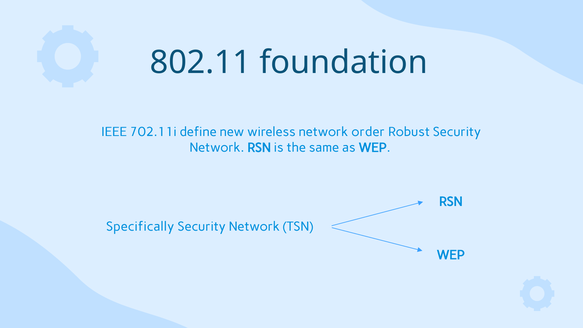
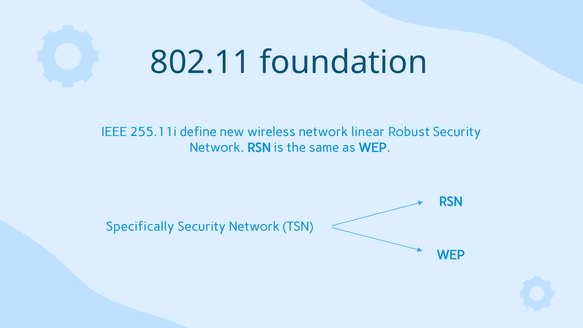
702.11i: 702.11i -> 255.11i
order: order -> linear
